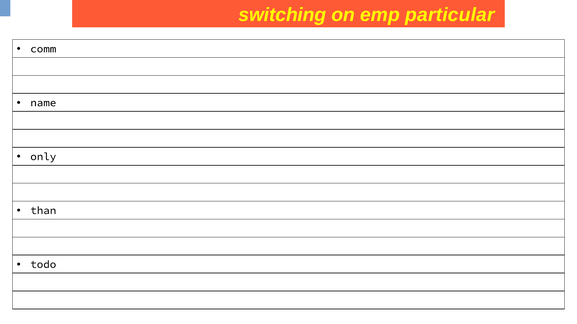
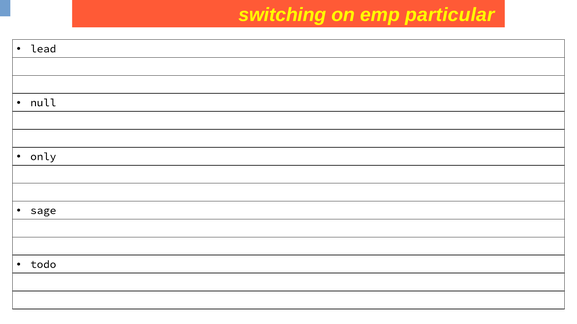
comm: comm -> lead
name: name -> null
than: than -> sage
